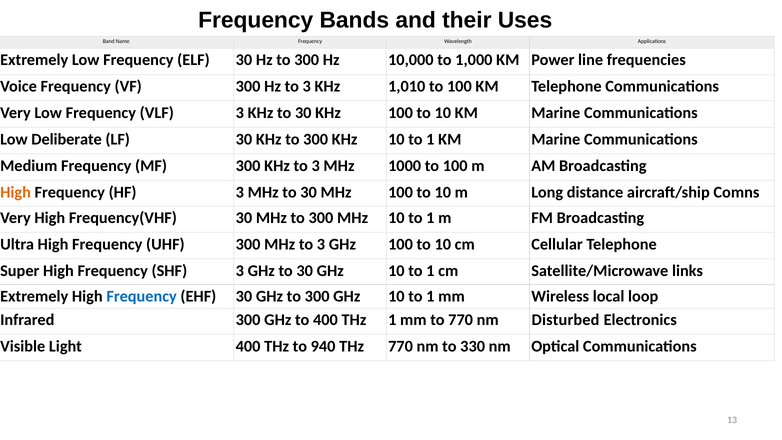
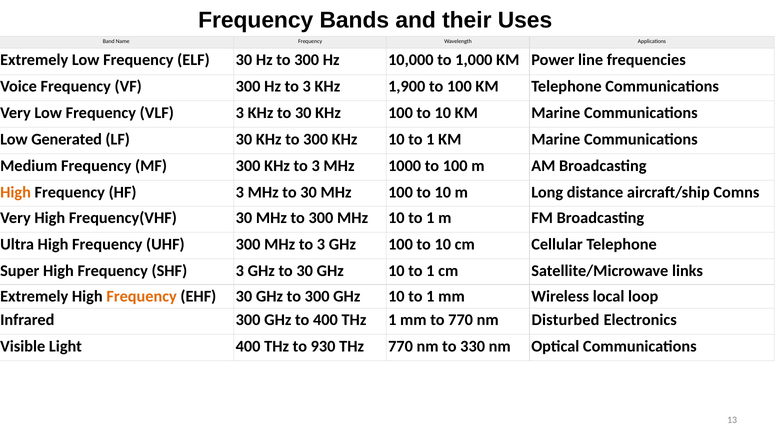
1,010: 1,010 -> 1,900
Deliberate: Deliberate -> Generated
Frequency at (142, 296) colour: blue -> orange
940: 940 -> 930
